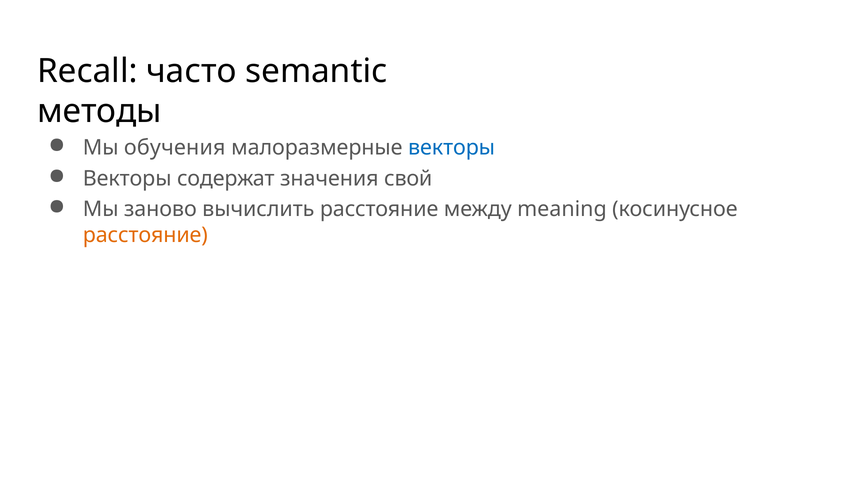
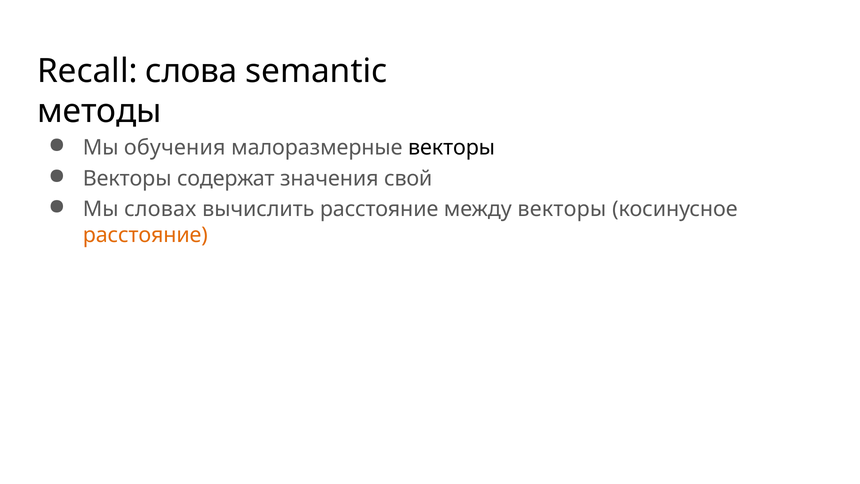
часто: часто -> слова
векторы at (452, 148) colour: blue -> black
заново: заново -> словах
между meaning: meaning -> векторы
